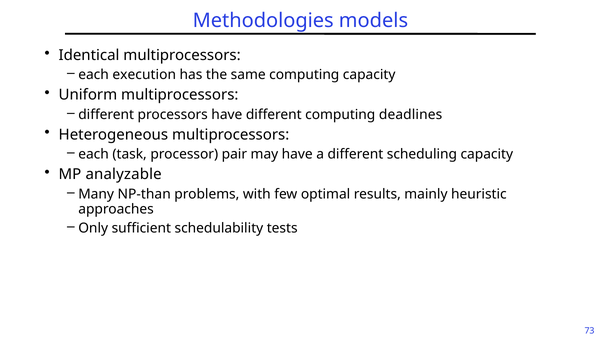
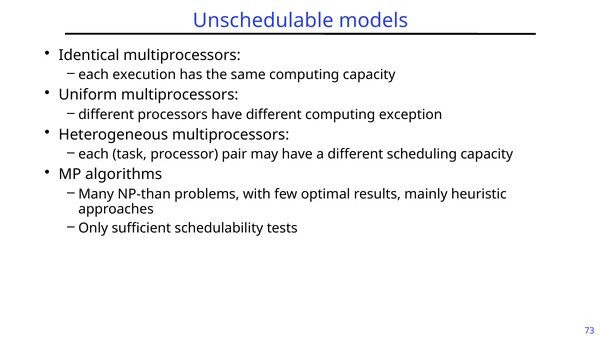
Methodologies: Methodologies -> Unschedulable
deadlines: deadlines -> exception
analyzable: analyzable -> algorithms
